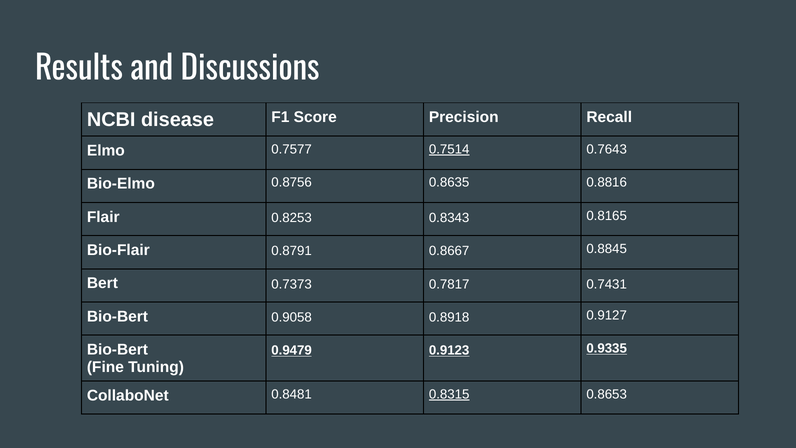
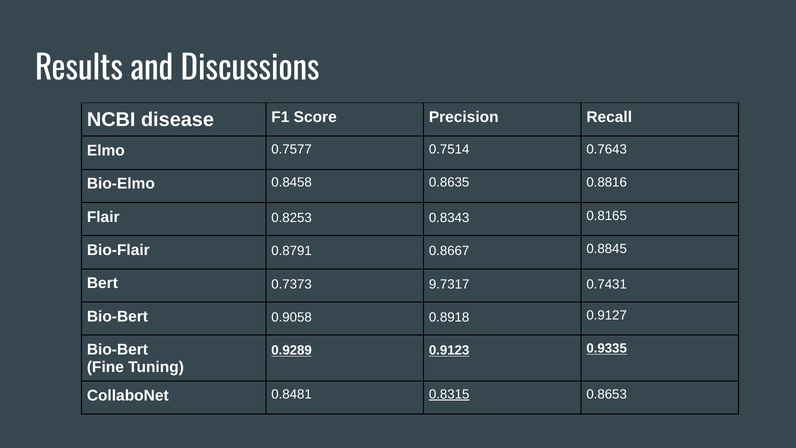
0.7514 underline: present -> none
0.8756: 0.8756 -> 0.8458
0.7817: 0.7817 -> 9.7317
0.9479: 0.9479 -> 0.9289
